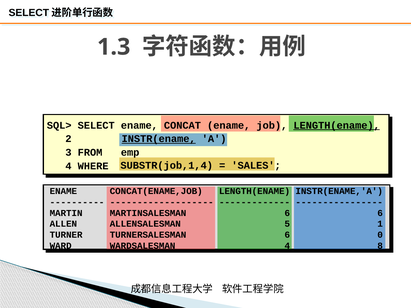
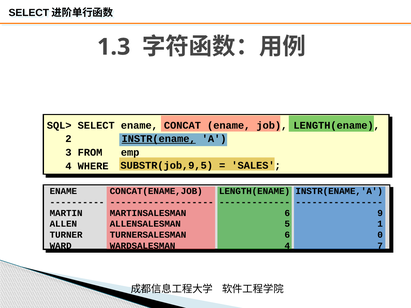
LENGTH(ename at (337, 125) underline: present -> none
SUBSTR(job,1,4: SUBSTR(job,1,4 -> SUBSTR(job,9,5
6 6: 6 -> 9
8: 8 -> 7
